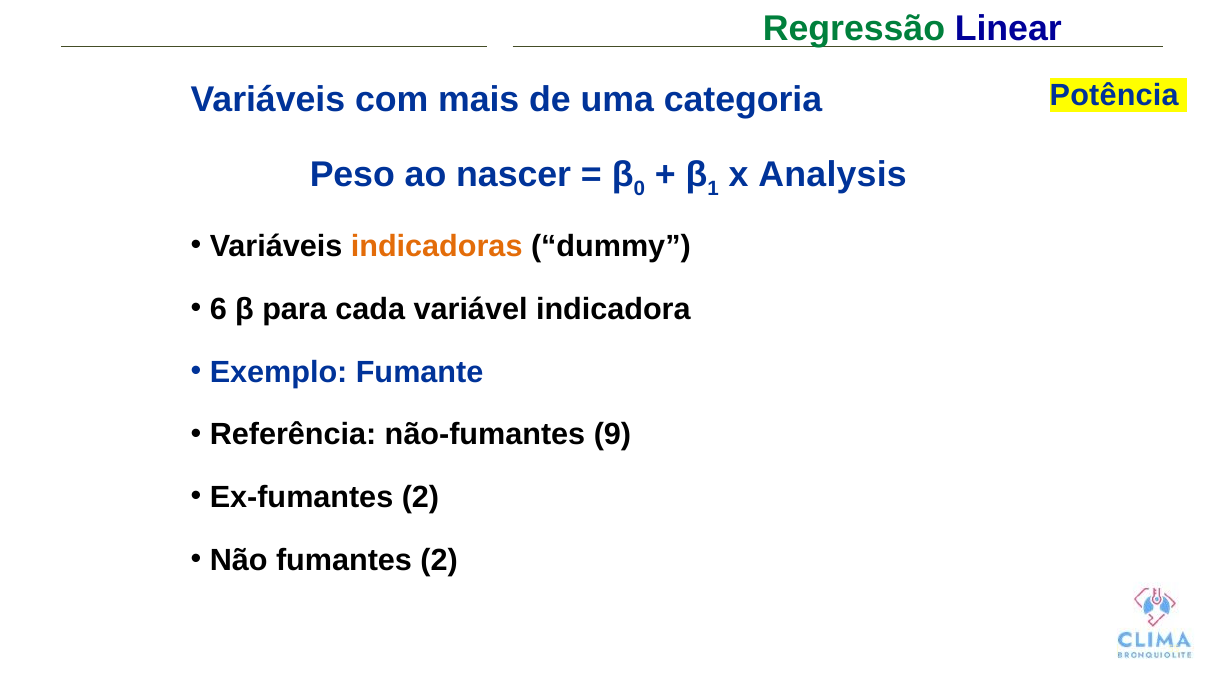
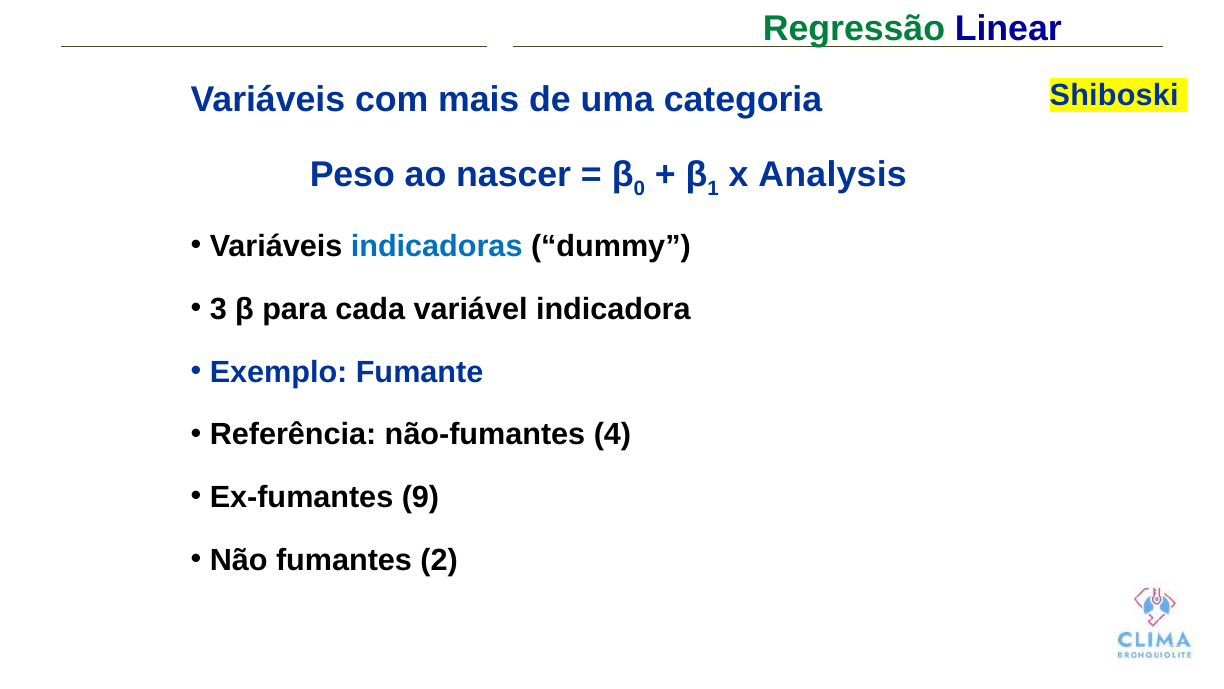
Potência: Potência -> Shiboski
indicadoras colour: orange -> blue
6: 6 -> 3
9: 9 -> 4
Ex-fumantes 2: 2 -> 9
